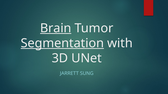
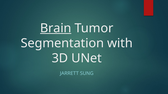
Segmentation underline: present -> none
